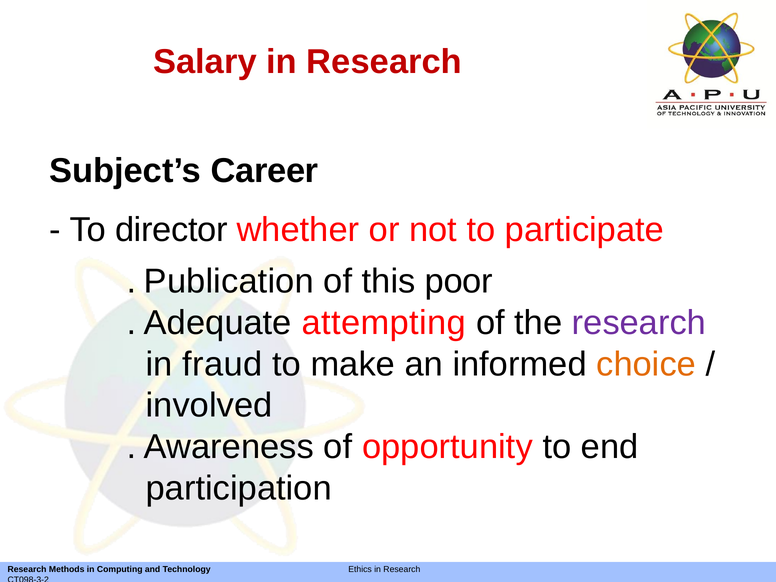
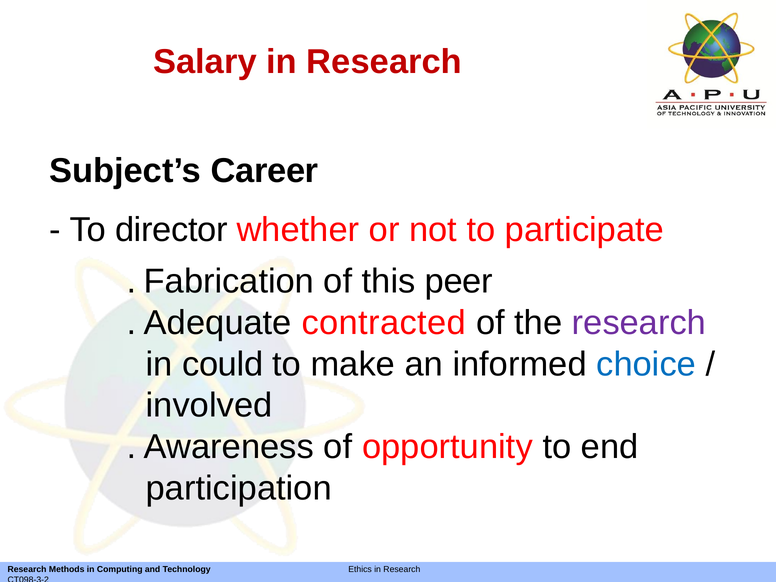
Publication: Publication -> Fabrication
poor: poor -> peer
attempting: attempting -> contracted
fraud: fraud -> could
choice colour: orange -> blue
